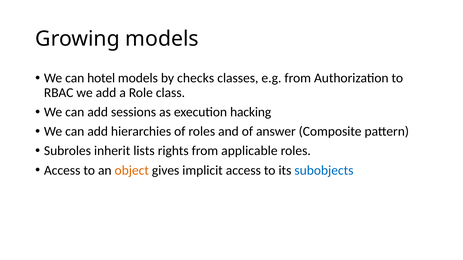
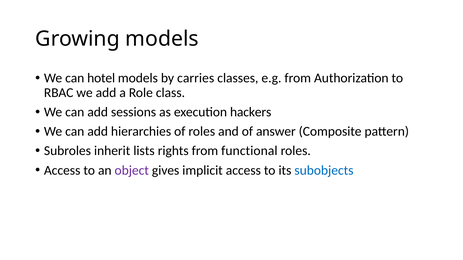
checks: checks -> carries
hacking: hacking -> hackers
applicable: applicable -> functional
object colour: orange -> purple
